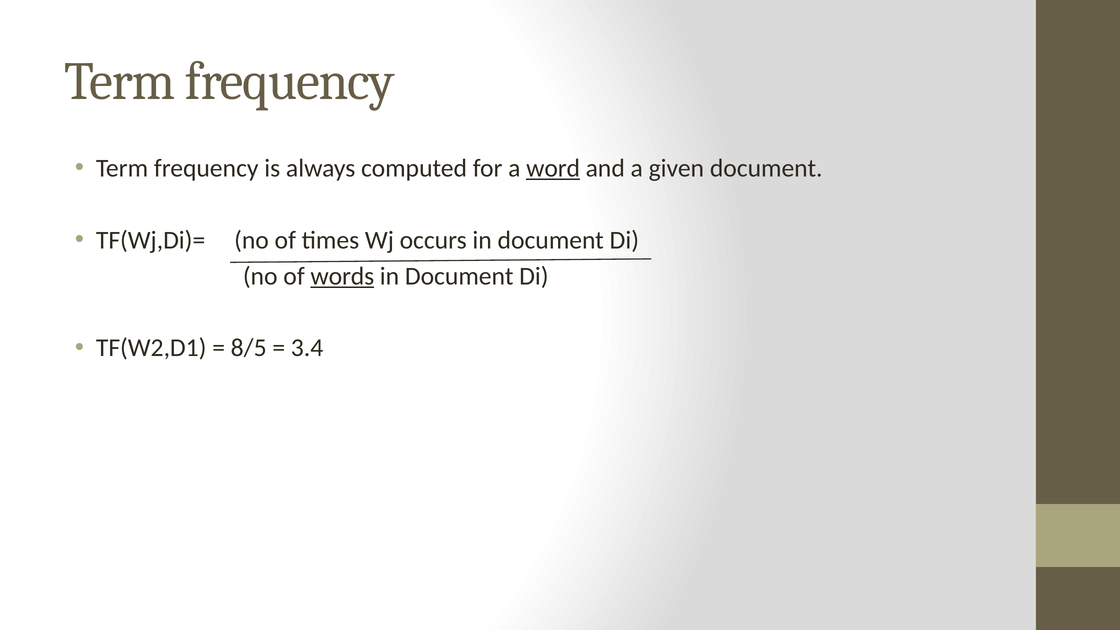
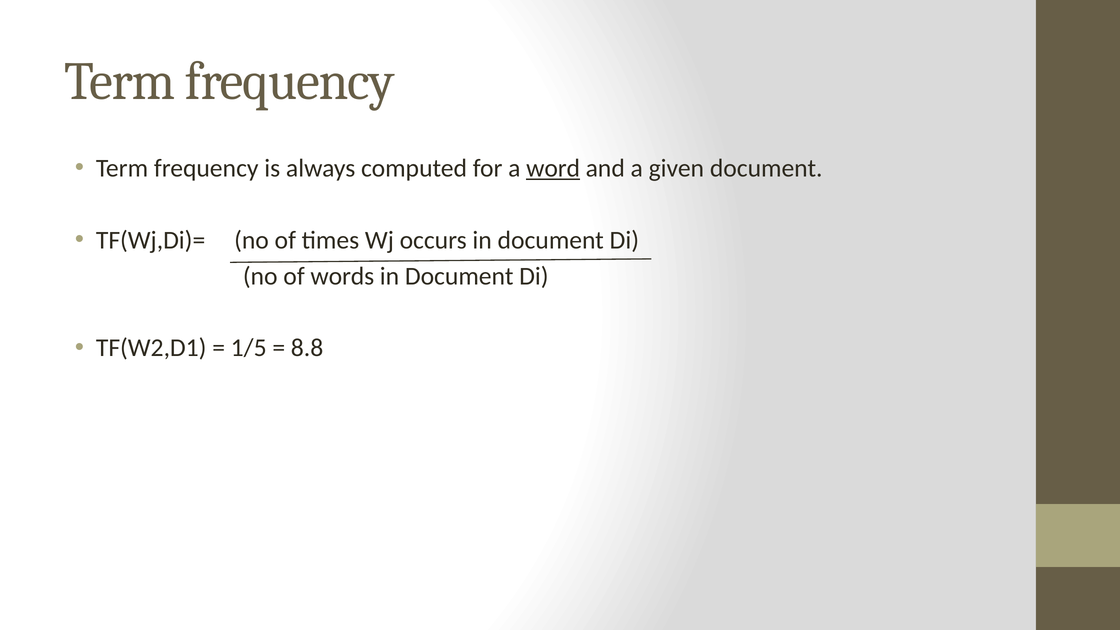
words underline: present -> none
8/5: 8/5 -> 1/5
3.4: 3.4 -> 8.8
